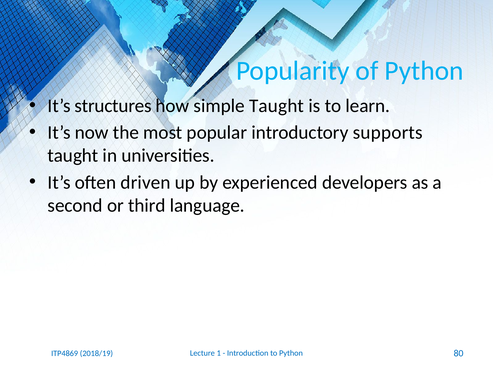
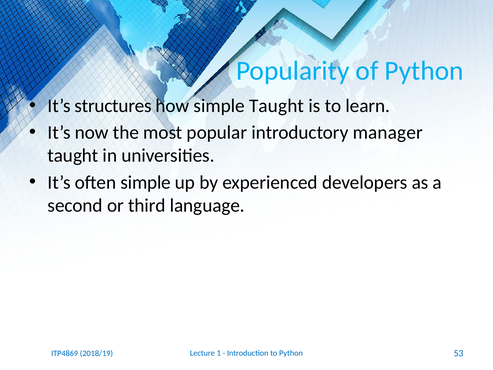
supports: supports -> manager
often driven: driven -> simple
80: 80 -> 53
